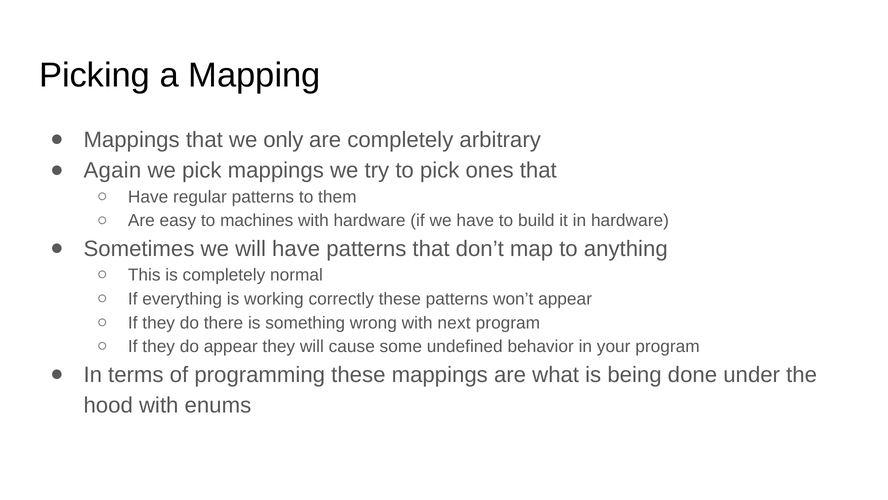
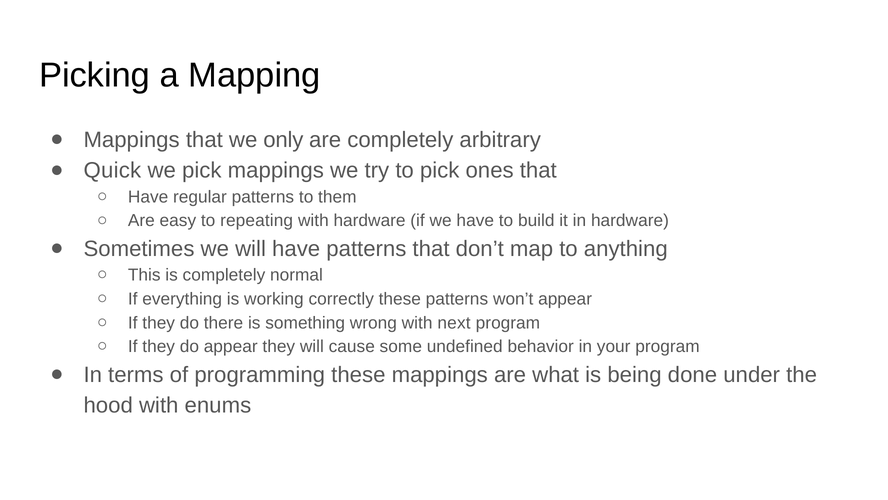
Again: Again -> Quick
machines: machines -> repeating
